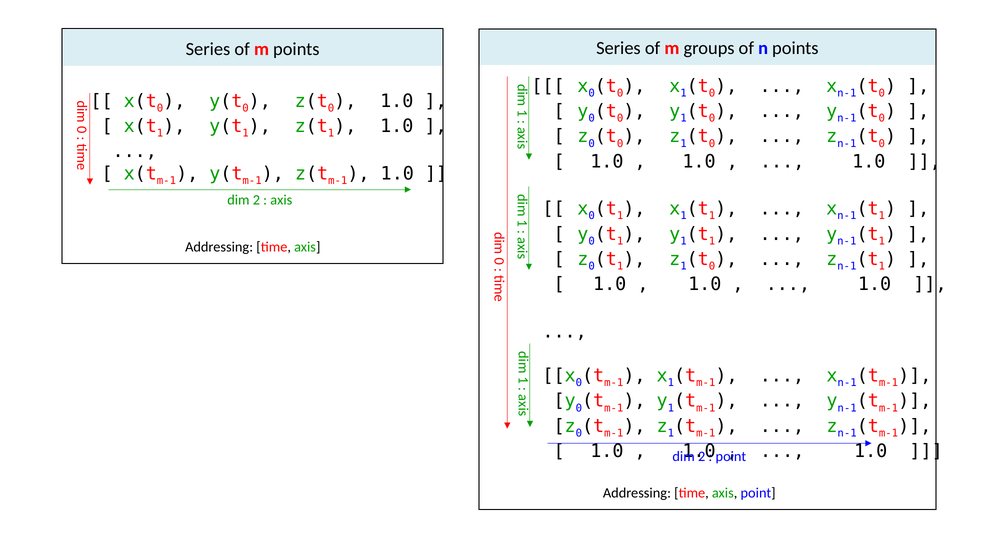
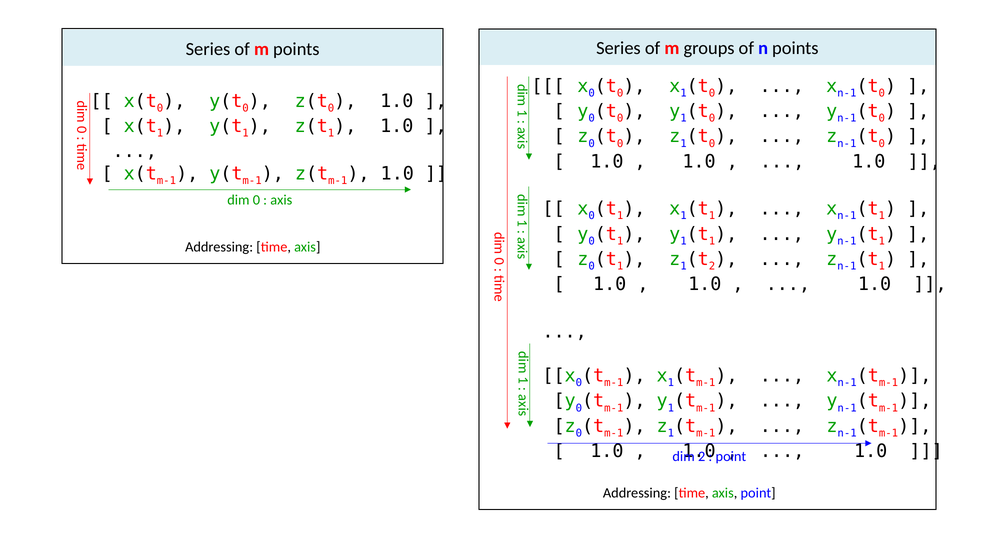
2 at (256, 200): 2 -> 0
0 at (712, 266): 0 -> 2
